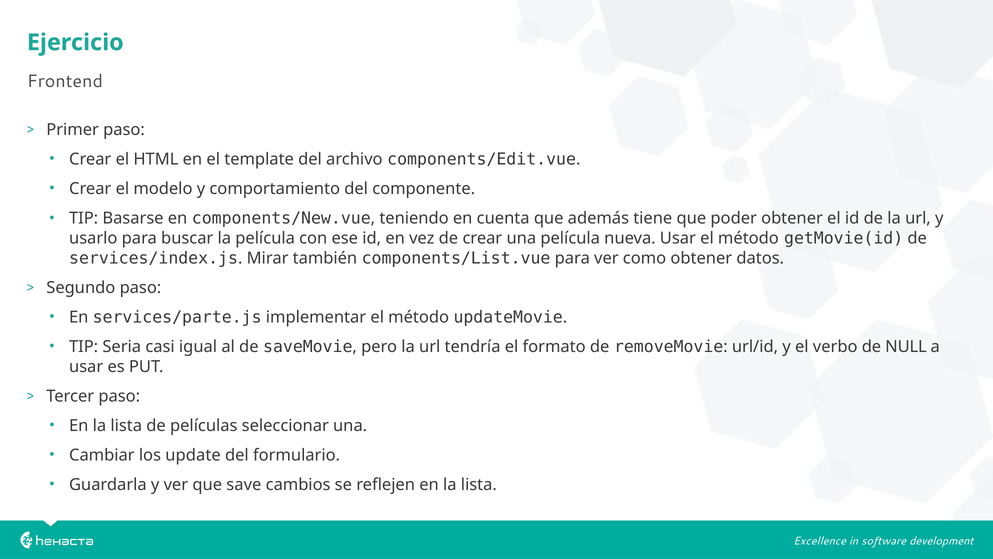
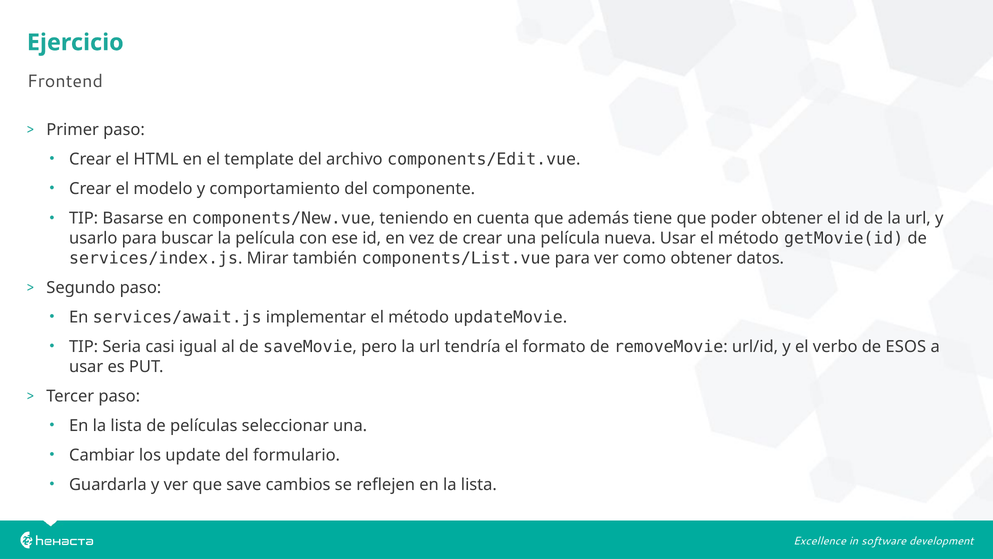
services/parte.js: services/parte.js -> services/await.js
NULL: NULL -> ESOS
